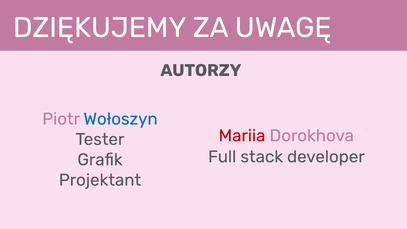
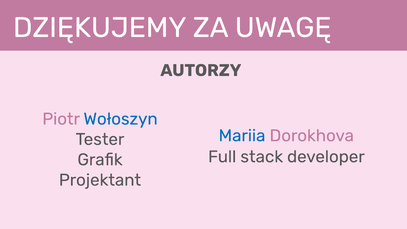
Mariia colour: red -> blue
